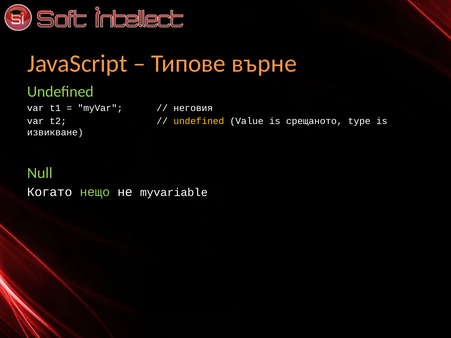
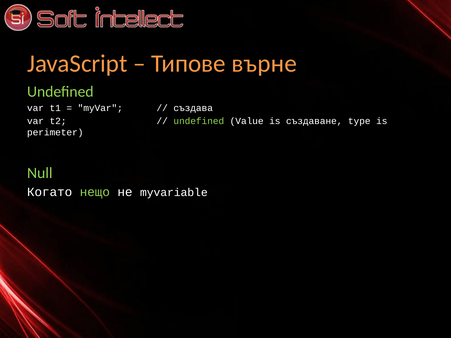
неговия: неговия -> създава
undefined at (199, 121) colour: yellow -> light green
срещаното: срещаното -> създаване
извикване: извикване -> perimeter
